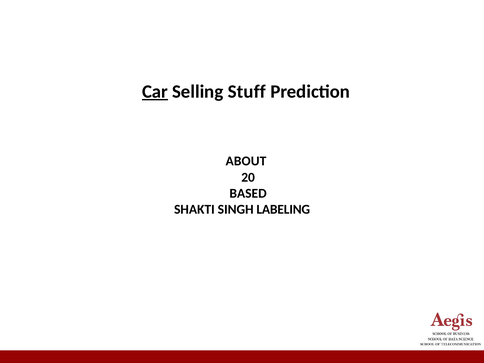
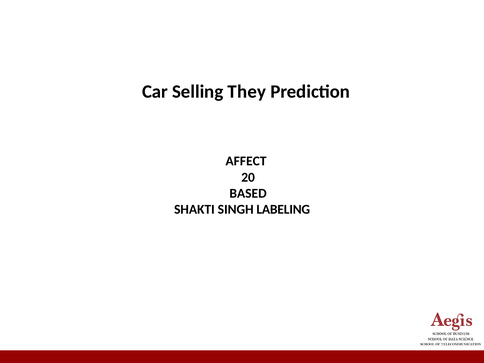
Car underline: present -> none
Stuff: Stuff -> They
ABOUT: ABOUT -> AFFECT
